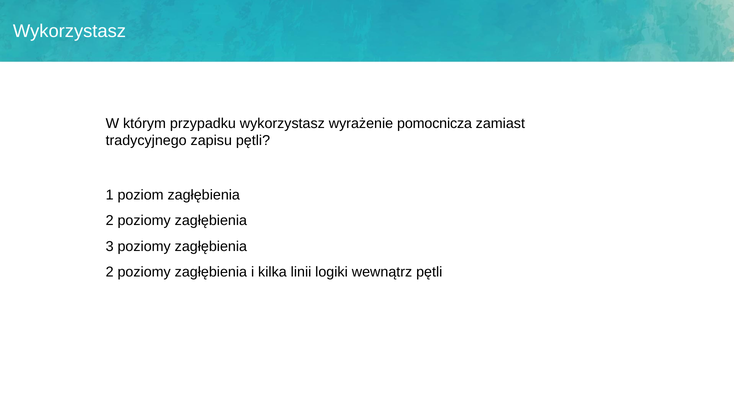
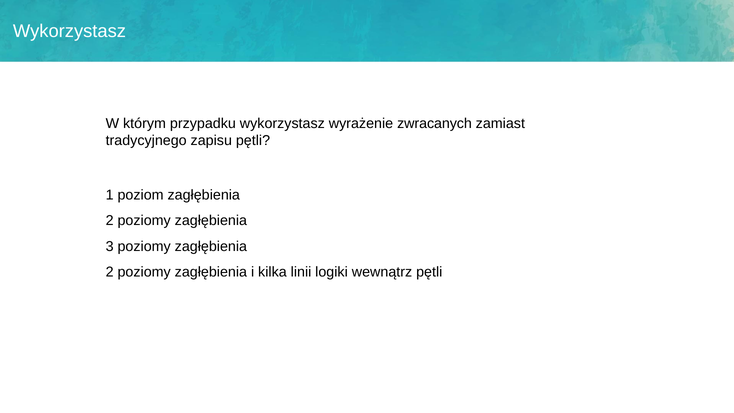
pomocnicza: pomocnicza -> zwracanych
